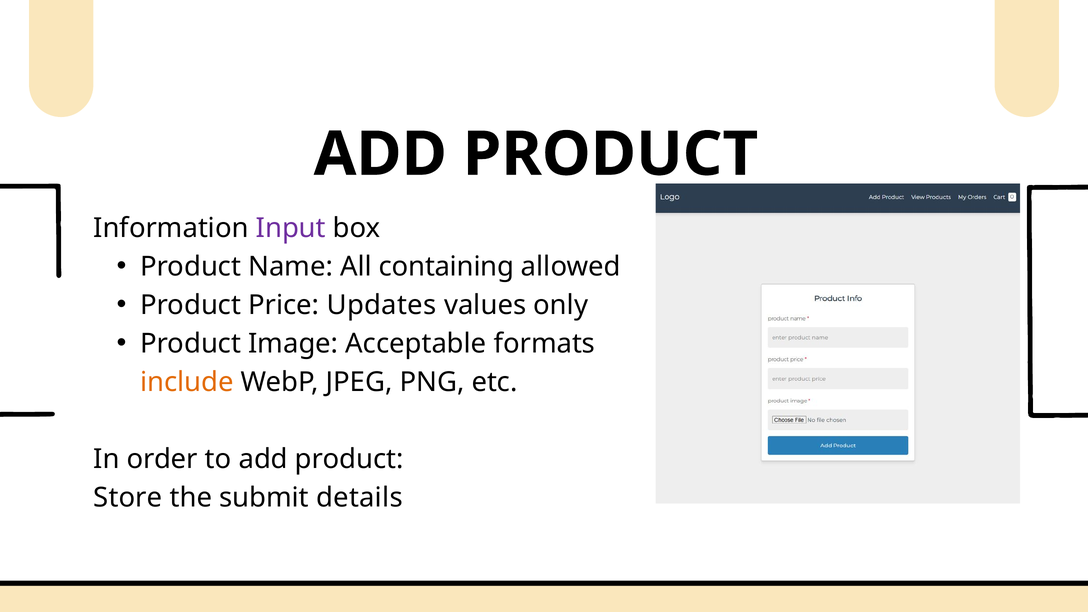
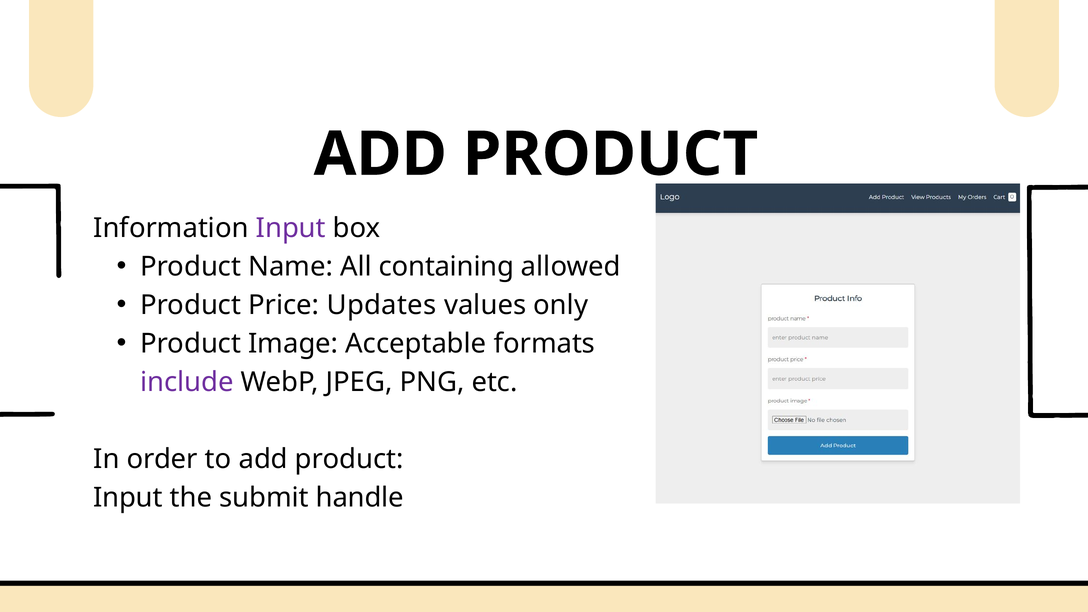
include colour: orange -> purple
Store at (128, 498): Store -> Input
details: details -> handle
